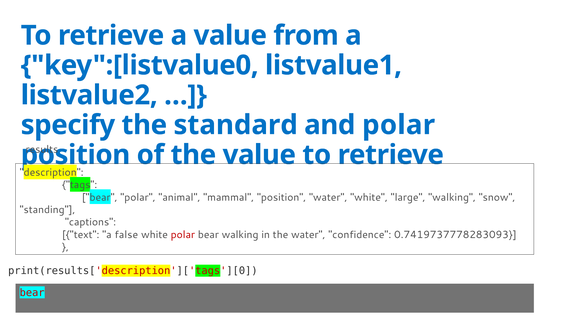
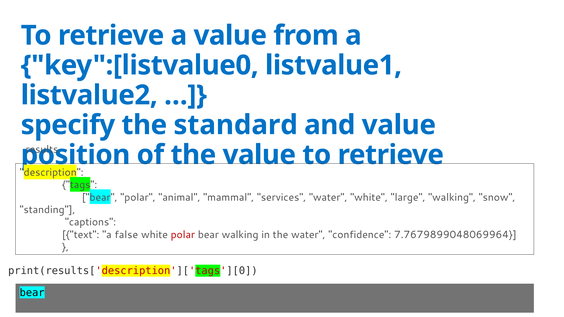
and polar: polar -> value
mammal position: position -> services
0.7419737778283093: 0.7419737778283093 -> 7.7679899048069964
bear at (32, 293) colour: red -> black
